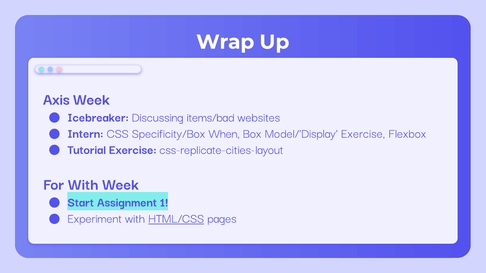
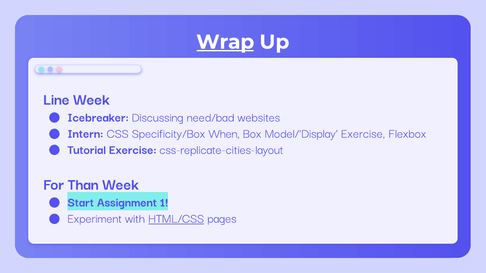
Wrap underline: none -> present
Axis: Axis -> Line
items/bad: items/bad -> need/bad
For With: With -> Than
